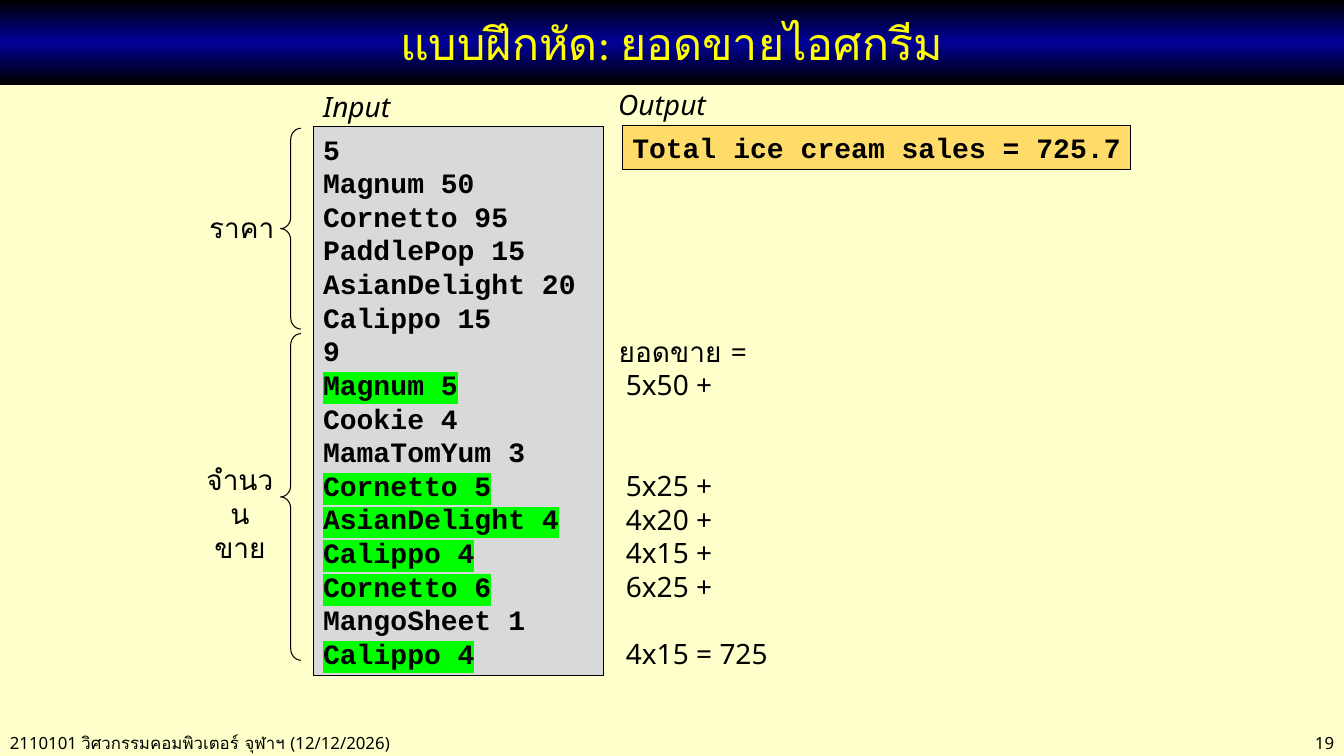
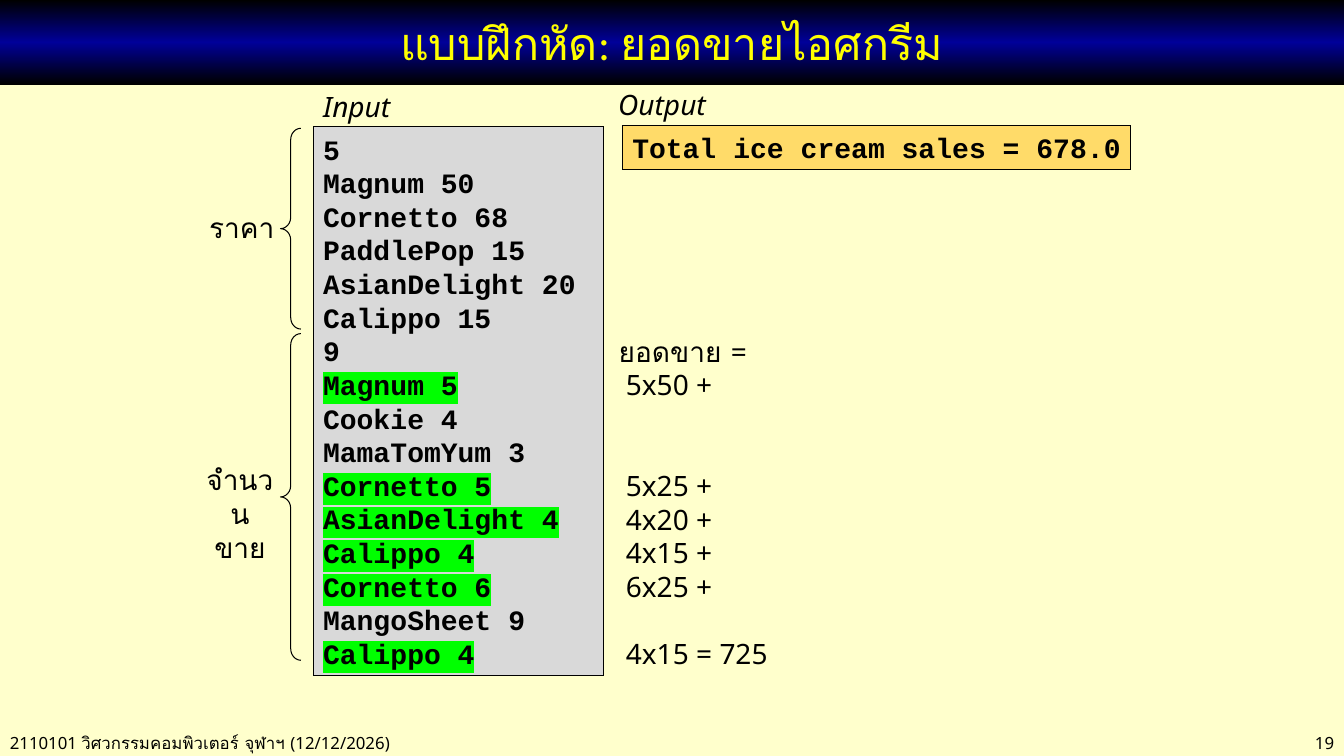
725.7: 725.7 -> 678.0
95: 95 -> 68
MangoSheet 1: 1 -> 9
